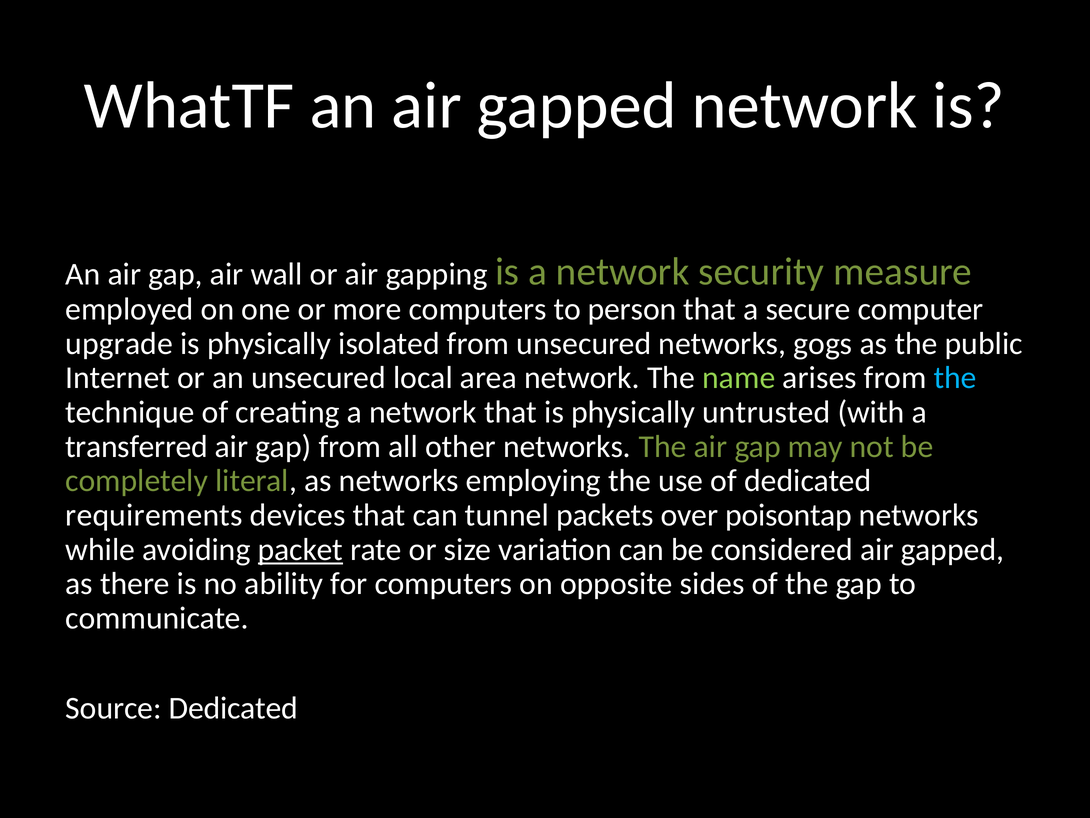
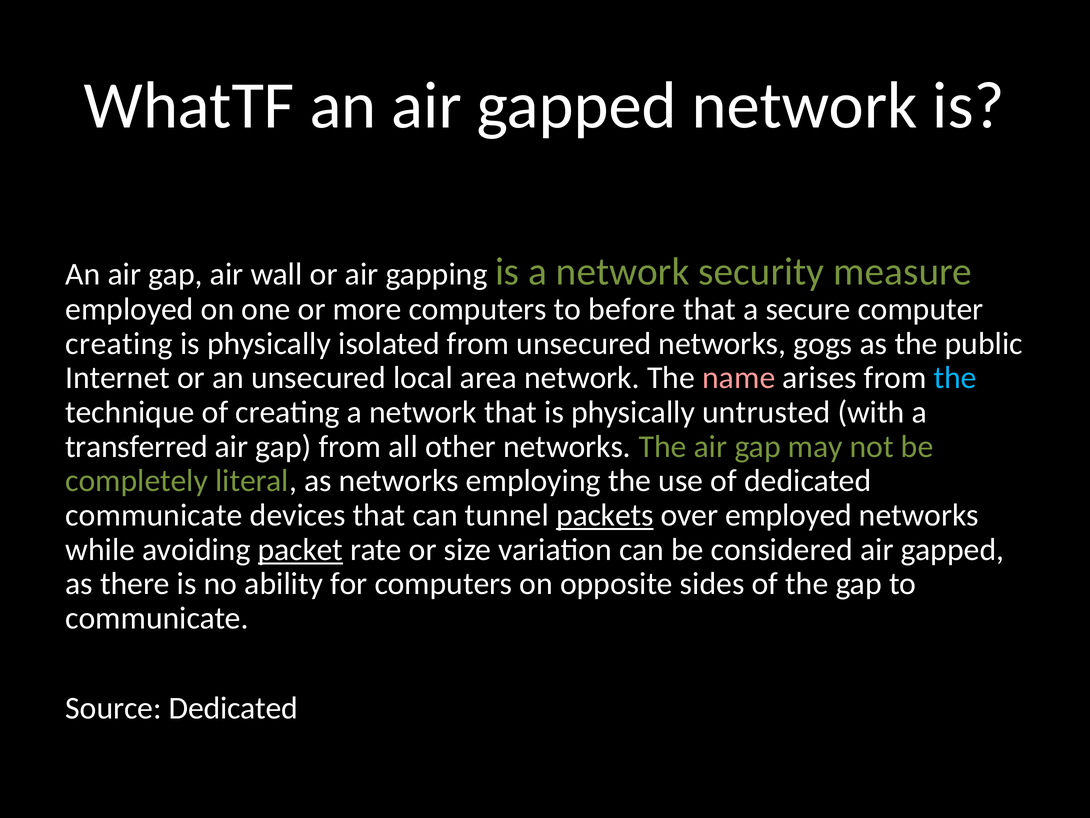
person: person -> before
upgrade at (119, 343): upgrade -> creating
name colour: light green -> pink
requirements at (154, 515): requirements -> communicate
packets underline: none -> present
over poisontap: poisontap -> employed
